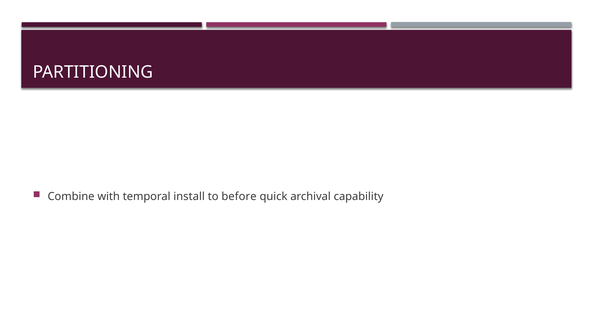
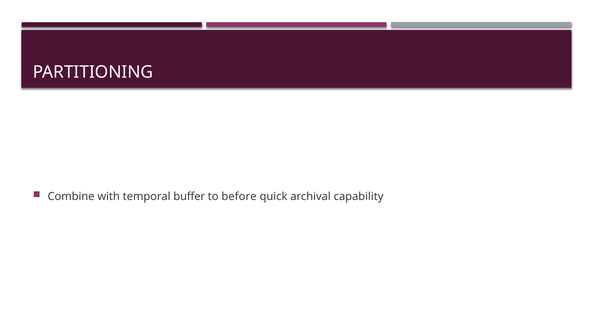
install: install -> buffer
